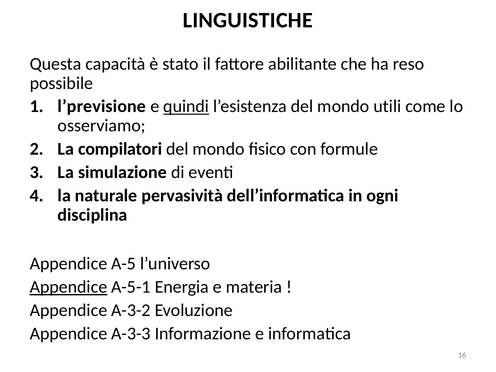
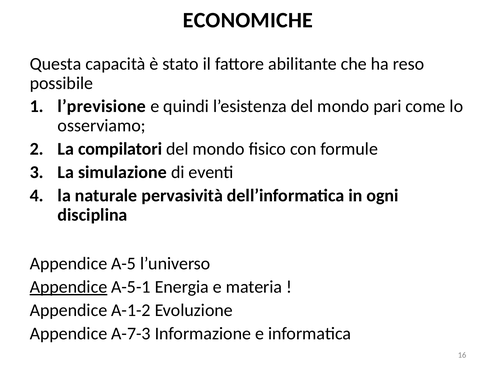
LINGUISTICHE: LINGUISTICHE -> ECONOMICHE
quindi underline: present -> none
utili: utili -> pari
A-3-2: A-3-2 -> A-1-2
A-3-3: A-3-3 -> A-7-3
